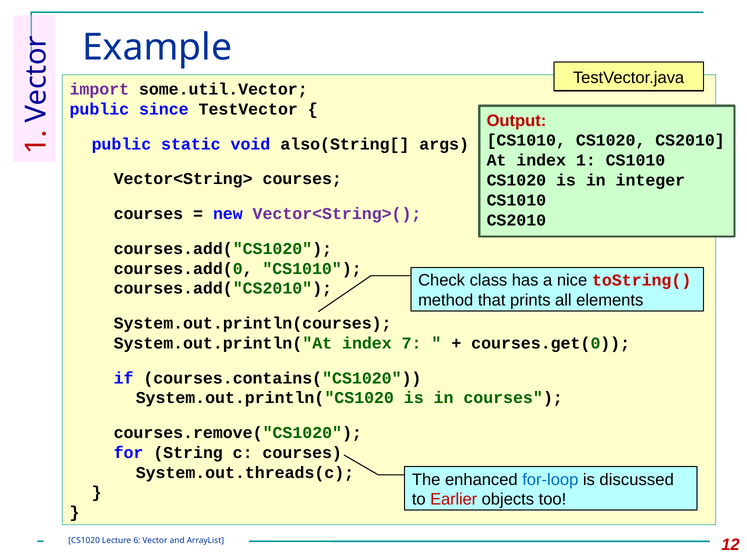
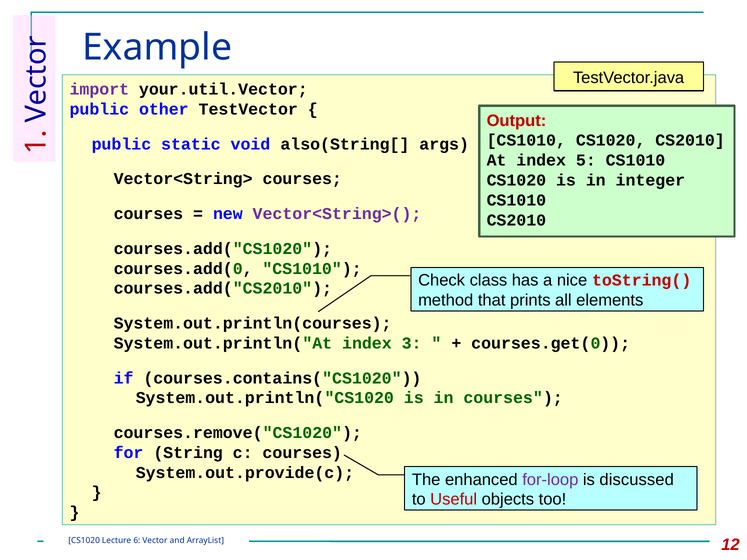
some.util.Vector: some.util.Vector -> your.util.Vector
since: since -> other
index 1: 1 -> 5
7: 7 -> 3
System.out.threads(c: System.out.threads(c -> System.out.provide(c
for-loop colour: blue -> purple
Earlier: Earlier -> Useful
